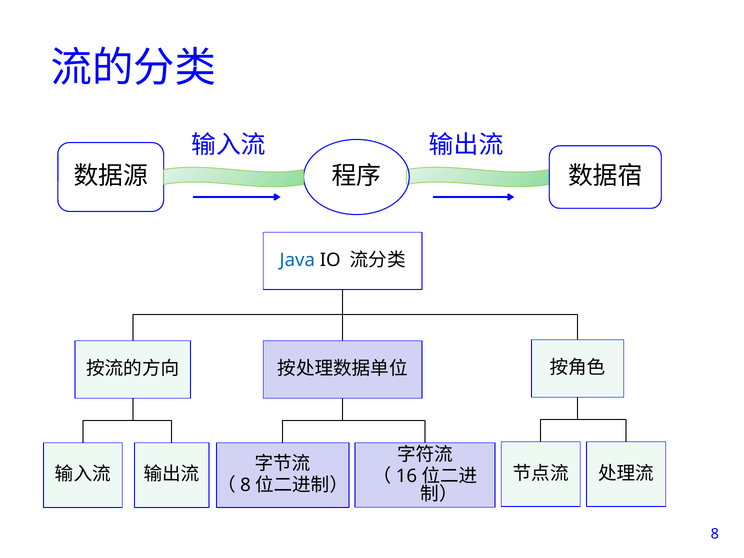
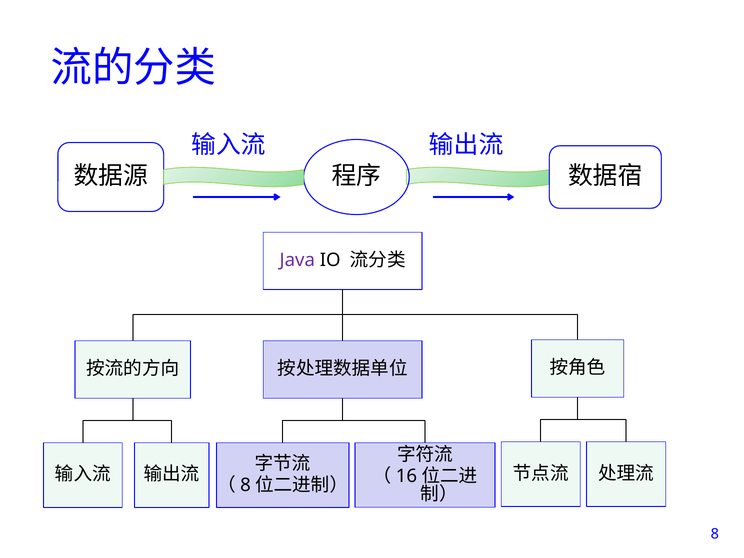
Java colour: blue -> purple
